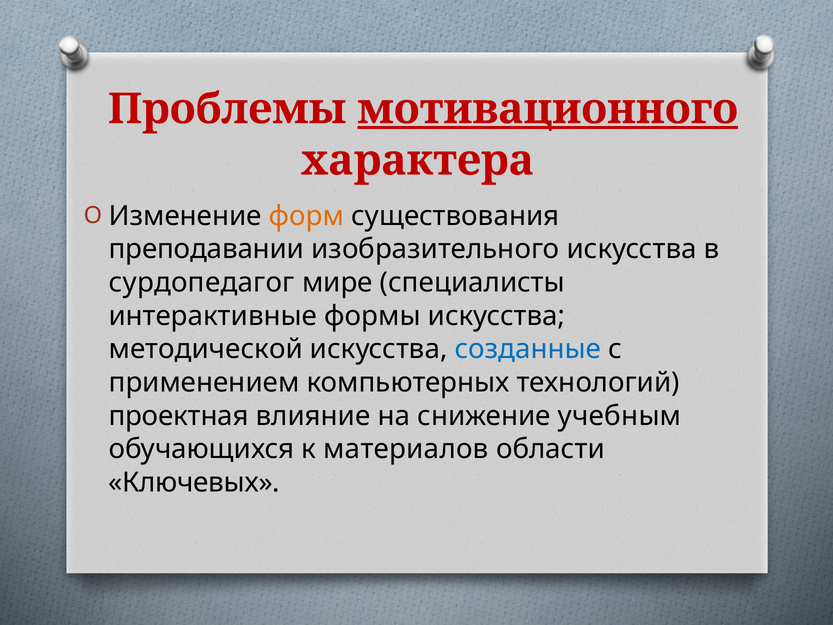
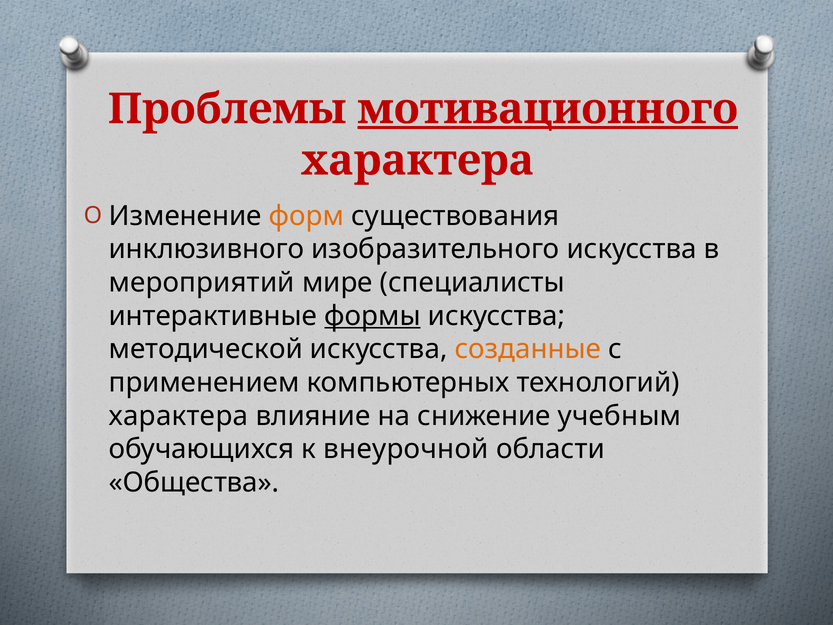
преподавании: преподавании -> инклюзивного
сурдопедагог: сурдопедагог -> мероприятий
формы underline: none -> present
созданные colour: blue -> orange
проектная at (179, 416): проектная -> характера
материалов: материалов -> внеурочной
Ключевых: Ключевых -> Общества
